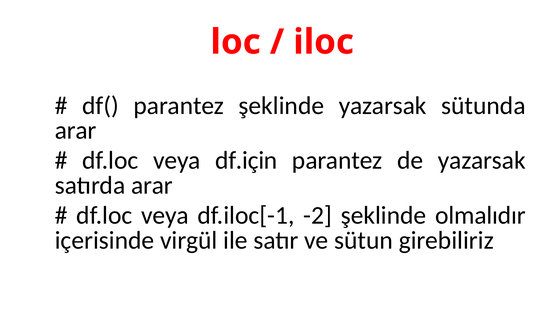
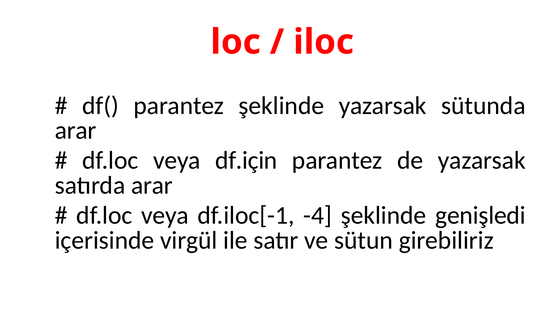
-2: -2 -> -4
olmalıdır: olmalıdır -> genişledi
